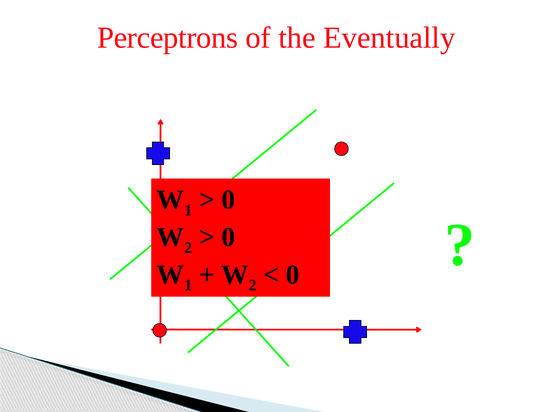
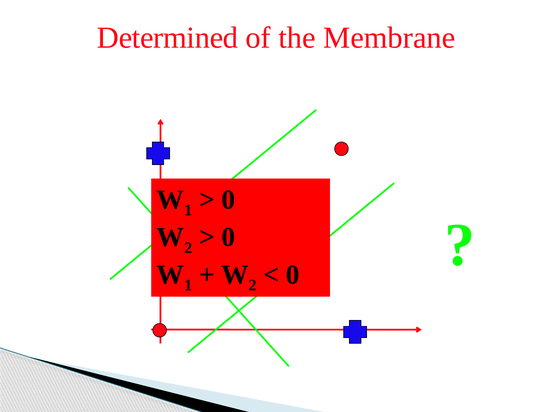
Perceptrons: Perceptrons -> Determined
Eventually: Eventually -> Membrane
